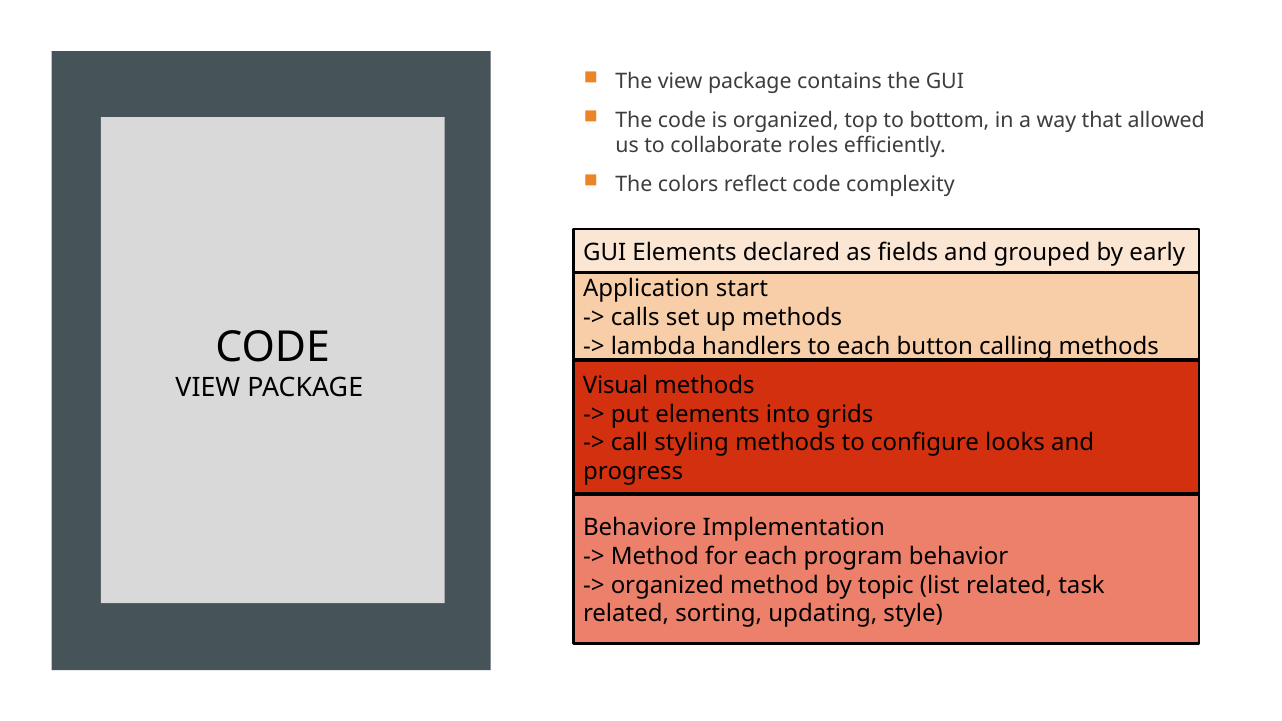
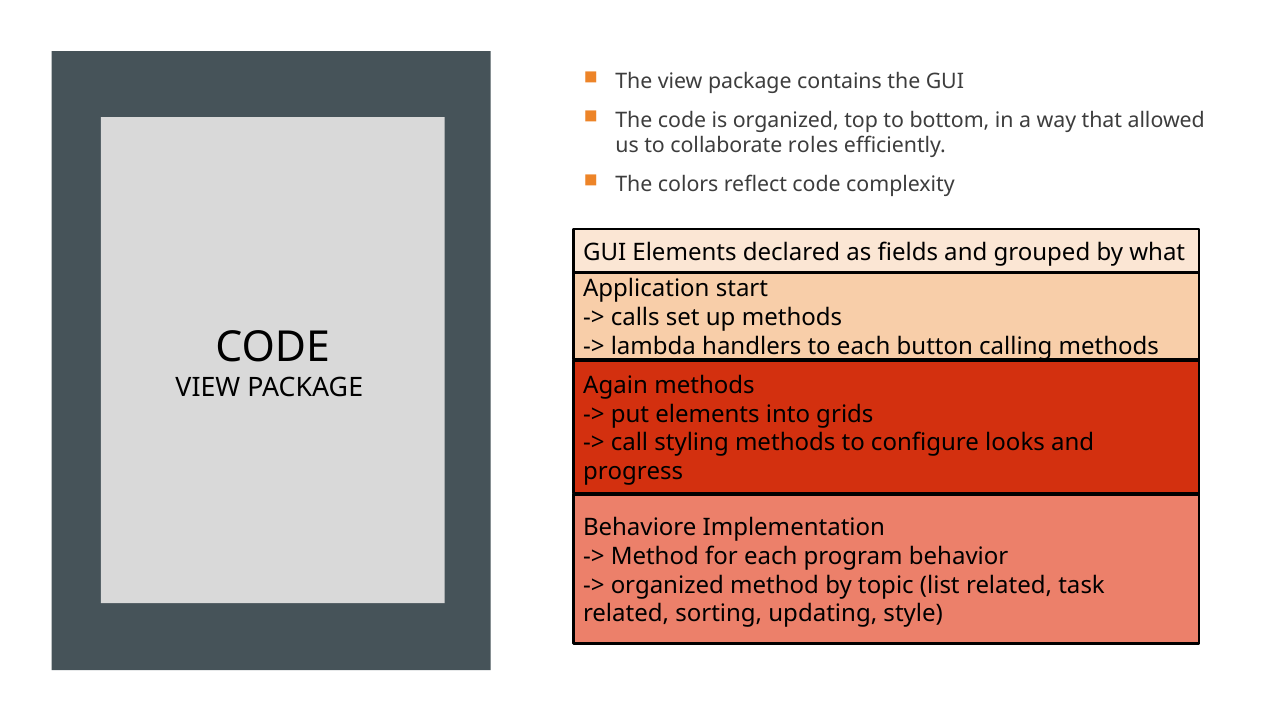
early: early -> what
Visual: Visual -> Again
